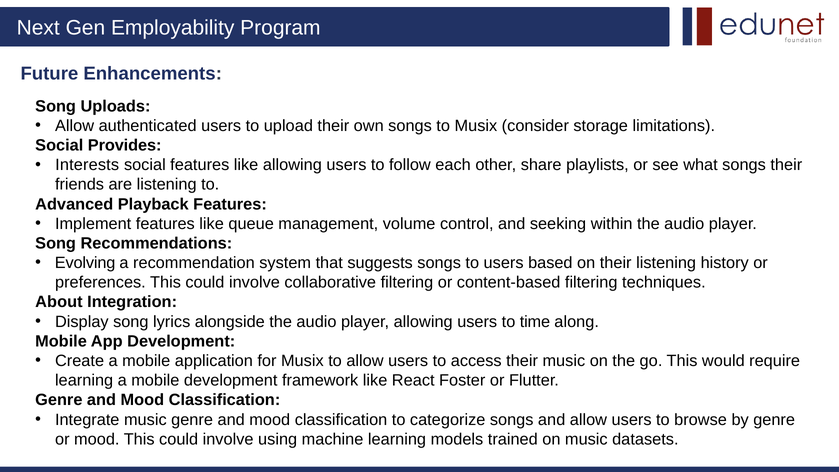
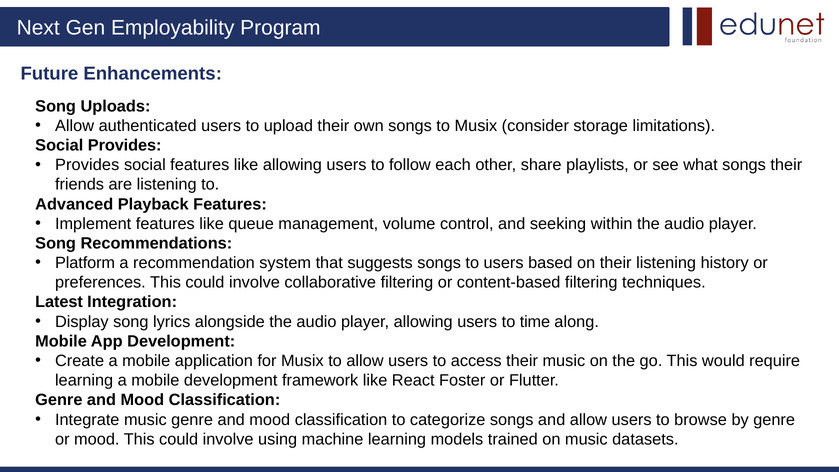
Interests at (87, 165): Interests -> Provides
Evolving: Evolving -> Platform
About: About -> Latest
